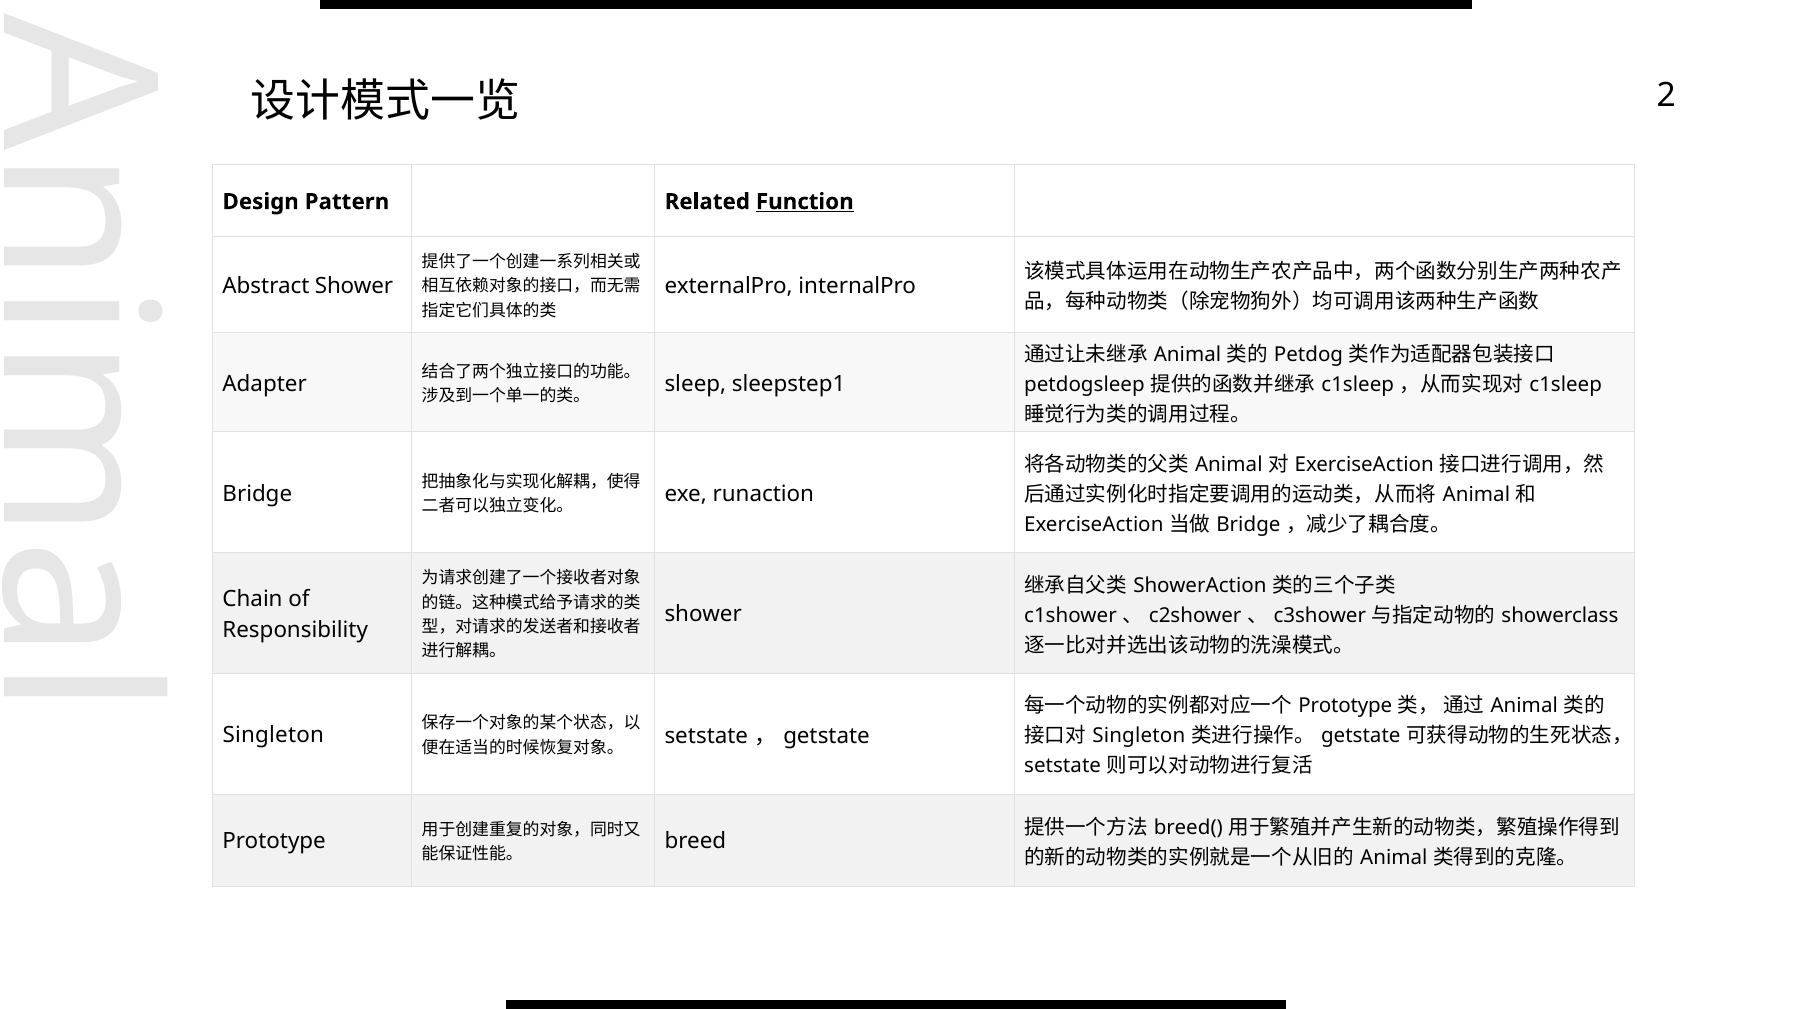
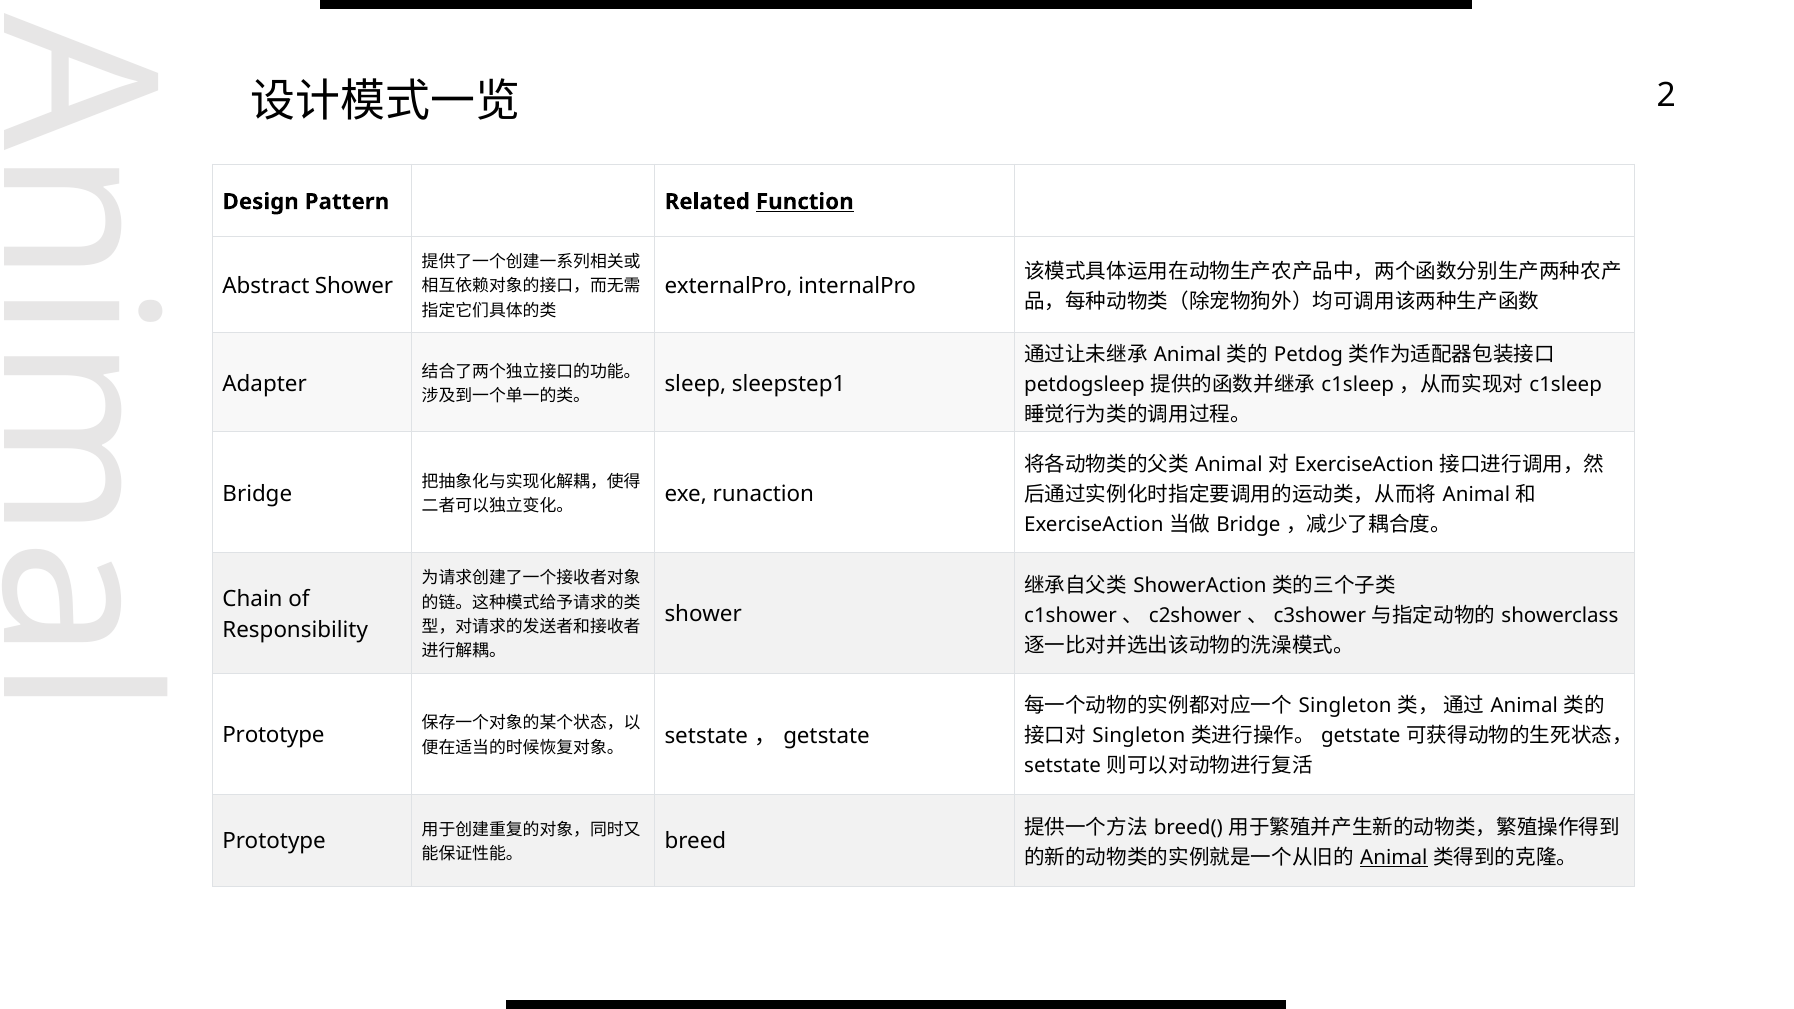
Prototype at (1345, 706): Prototype -> Singleton
Singleton at (273, 735): Singleton -> Prototype
Animal at (1394, 858) underline: none -> present
